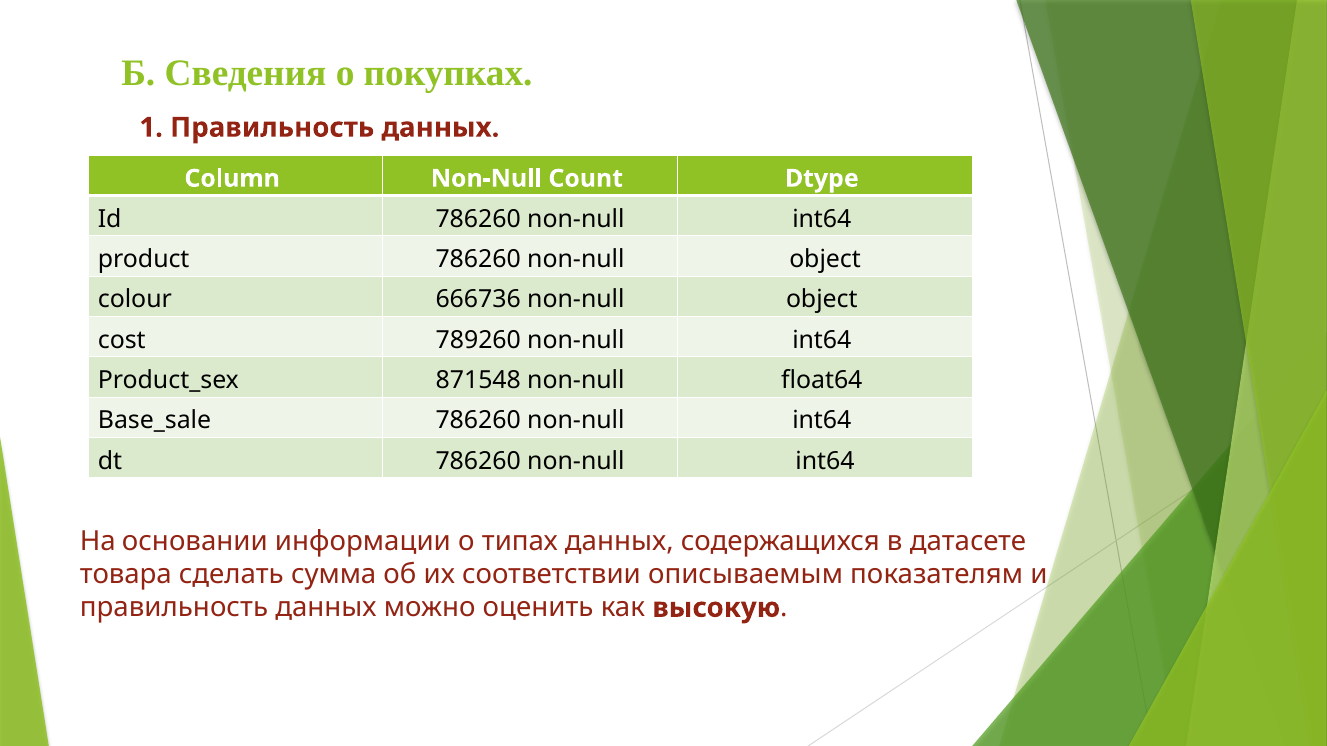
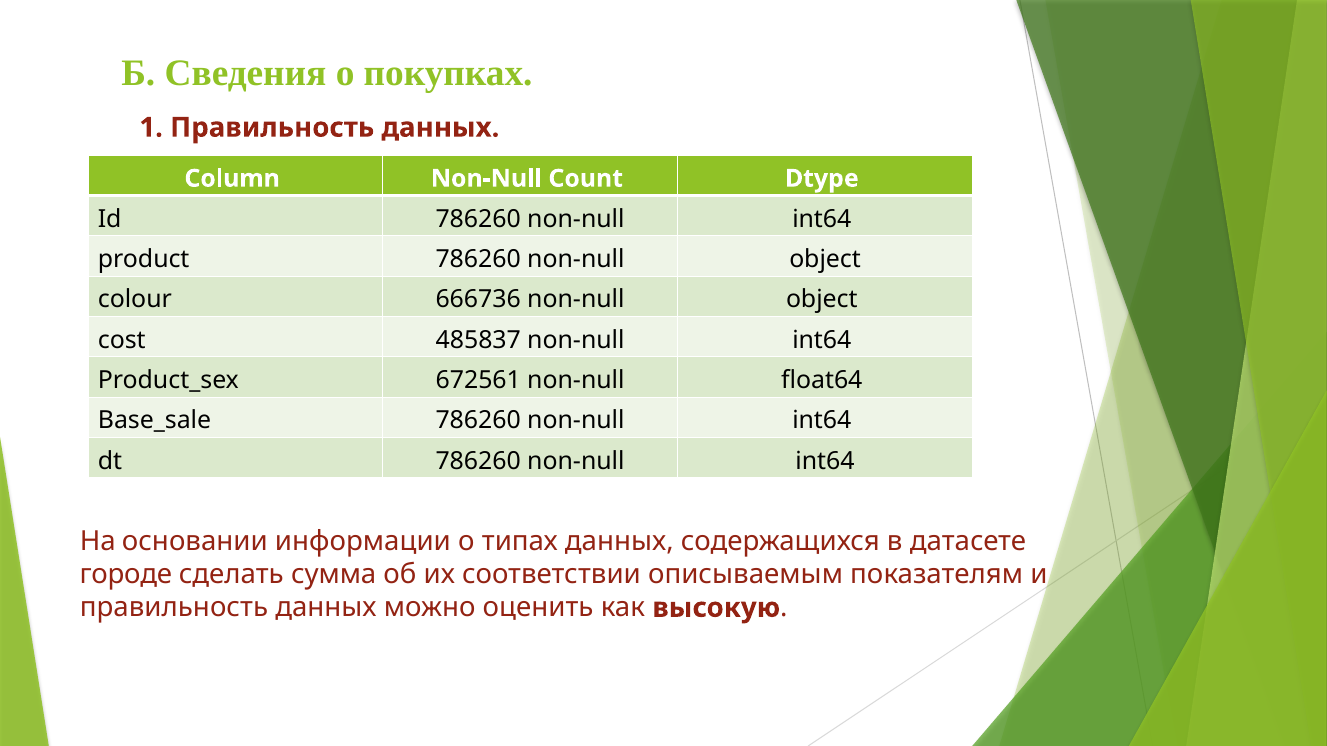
789260: 789260 -> 485837
871548: 871548 -> 672561
товара: товара -> городе
